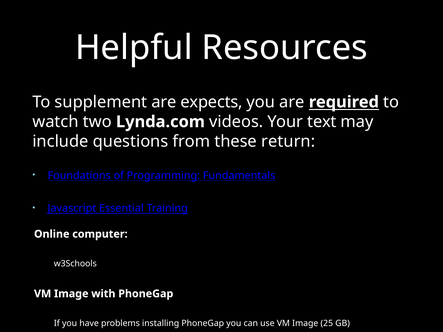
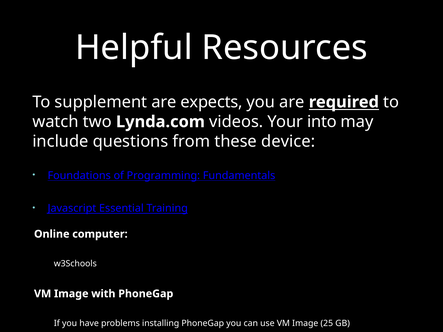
text: text -> into
return: return -> device
